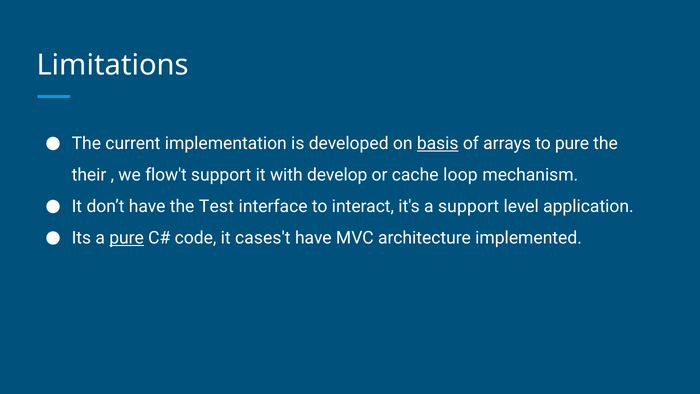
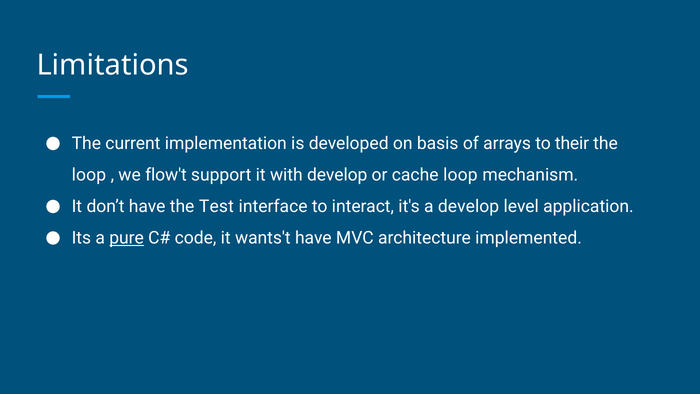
basis underline: present -> none
to pure: pure -> their
their at (89, 175): their -> loop
a support: support -> develop
cases't: cases't -> wants't
